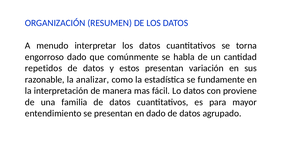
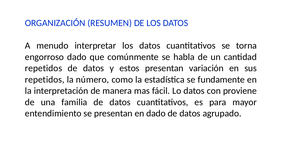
razonable at (45, 79): razonable -> repetidos
analizar: analizar -> número
